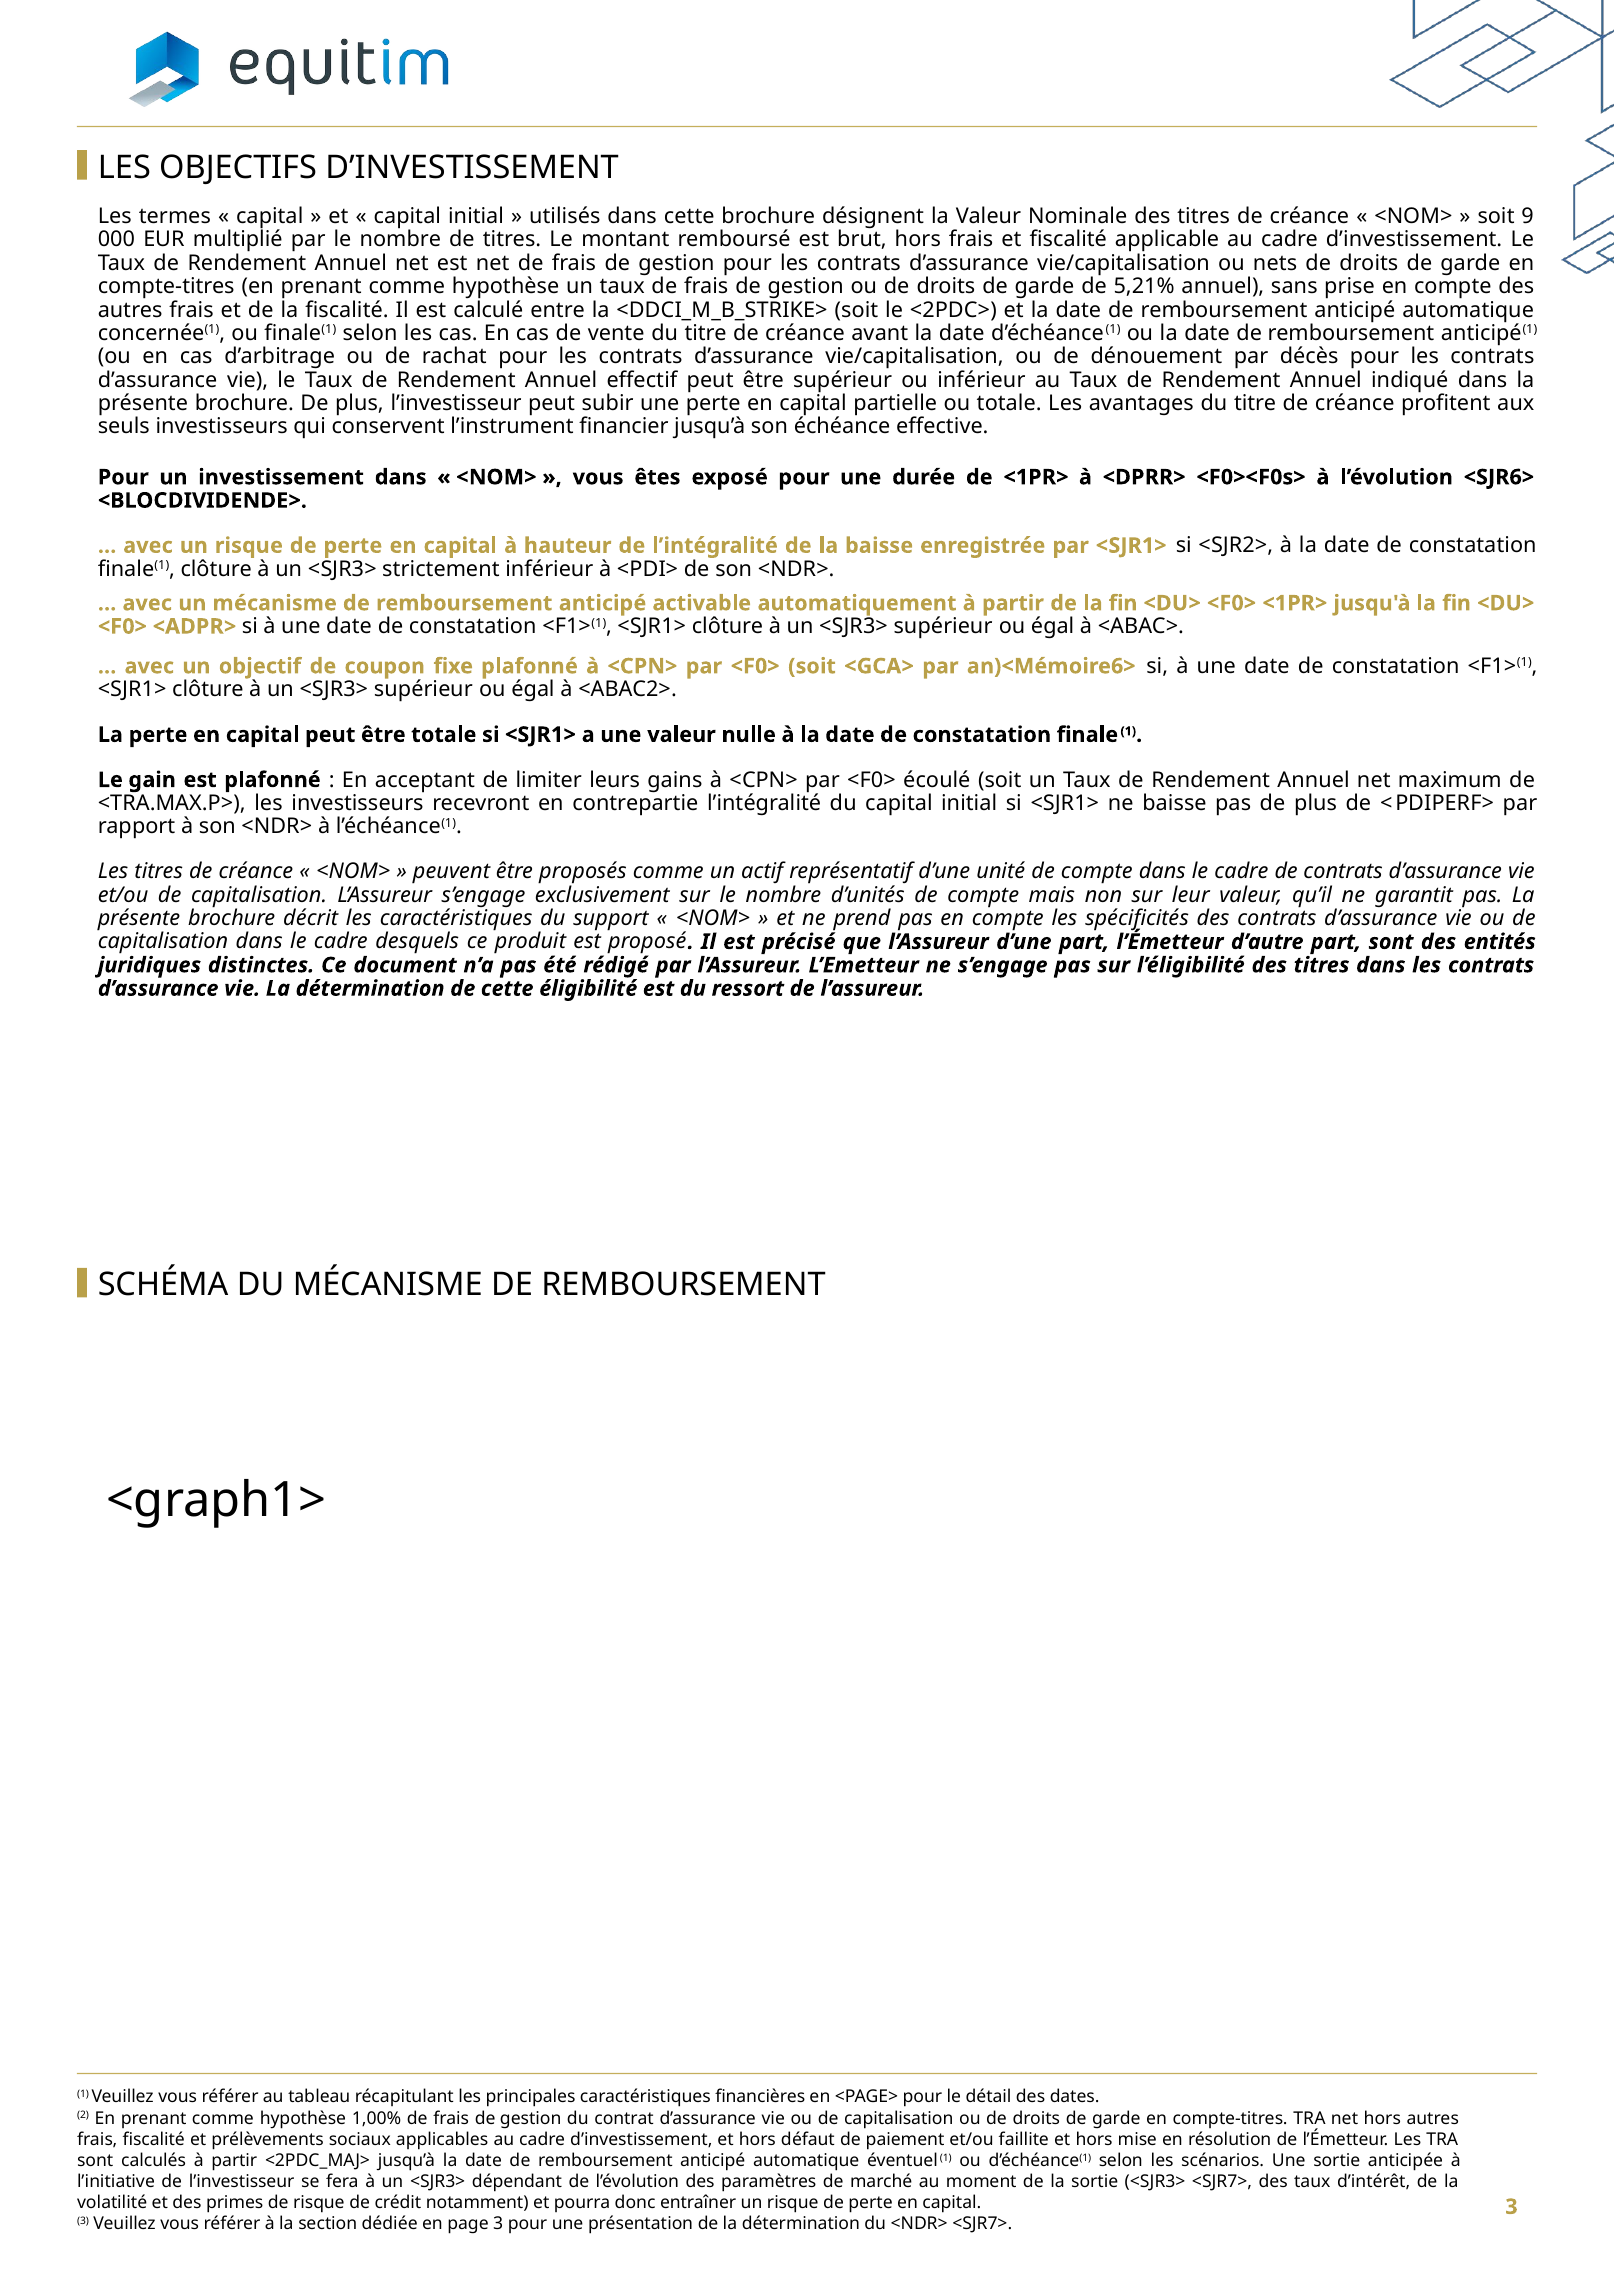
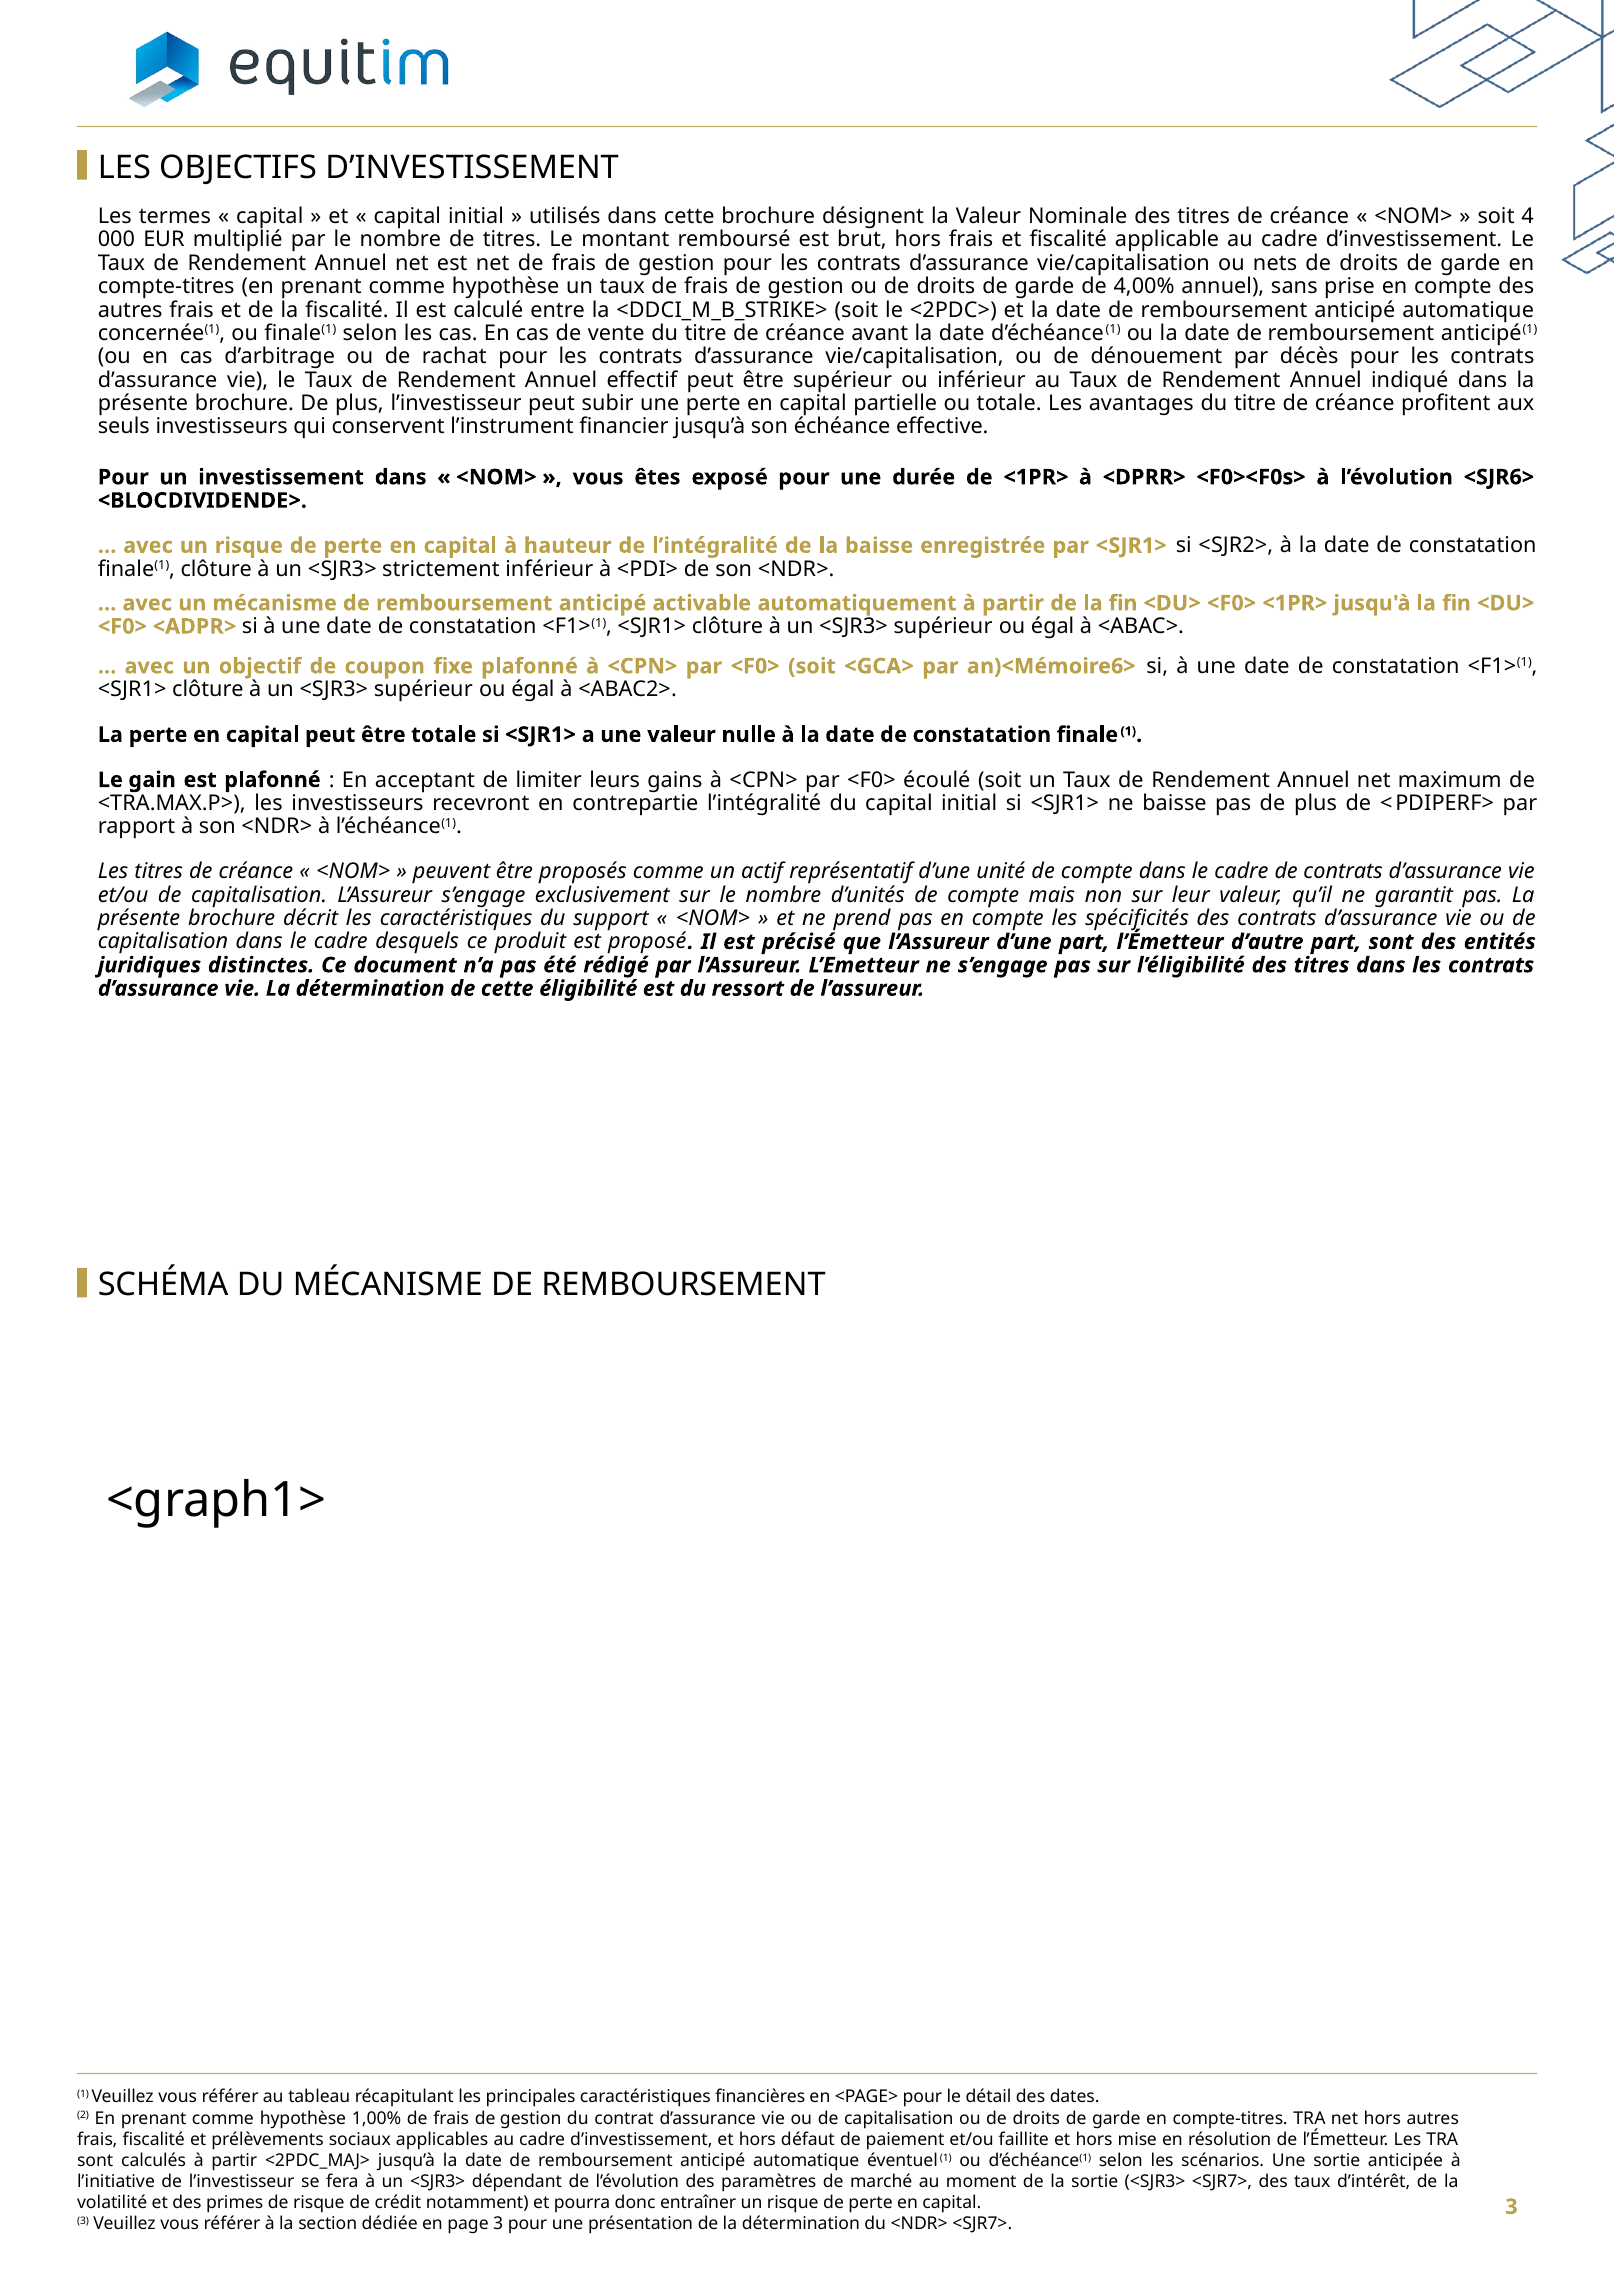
9: 9 -> 4
5,21%: 5,21% -> 4,00%
